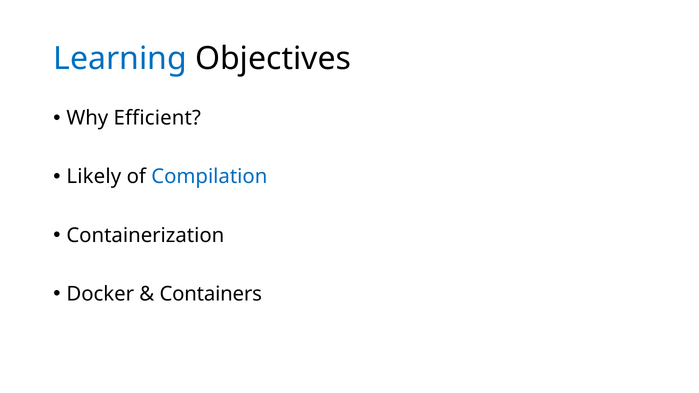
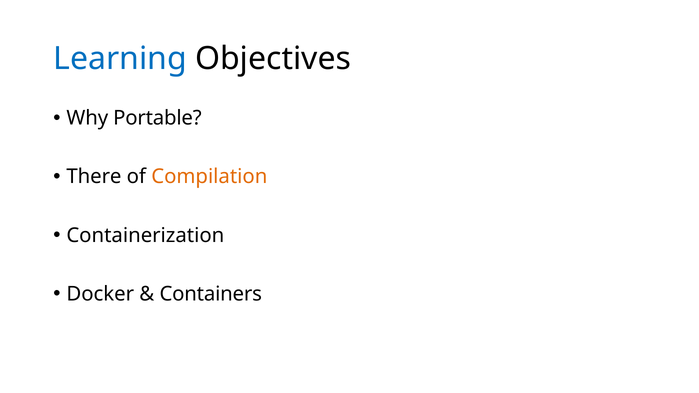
Efficient: Efficient -> Portable
Likely: Likely -> There
Compilation colour: blue -> orange
